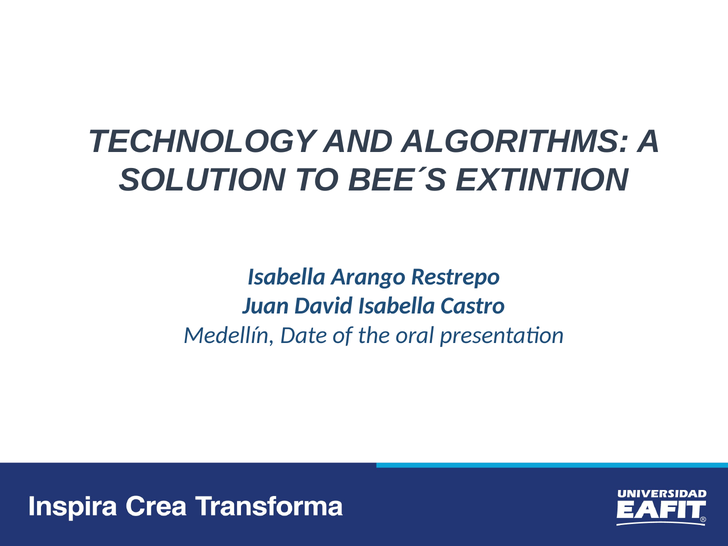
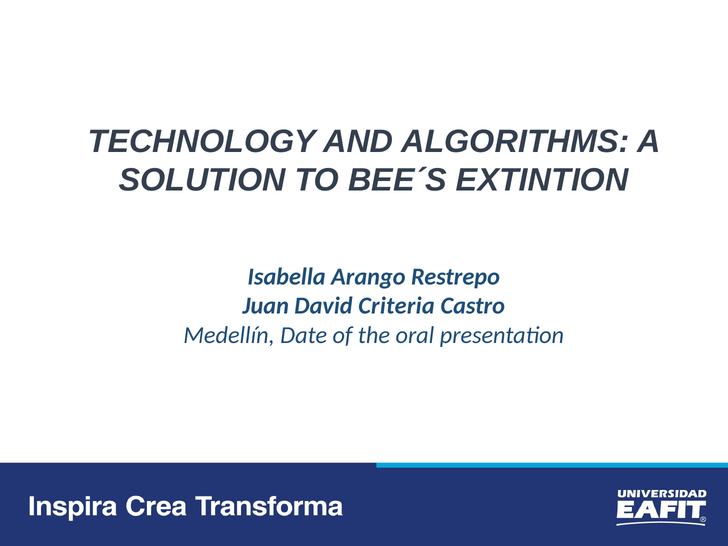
David Isabella: Isabella -> Criteria
